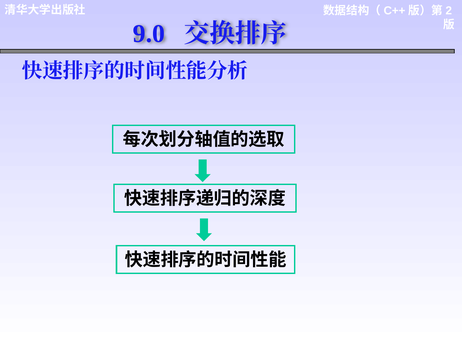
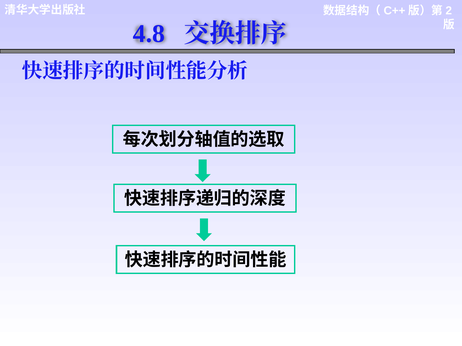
9.0: 9.0 -> 4.8
